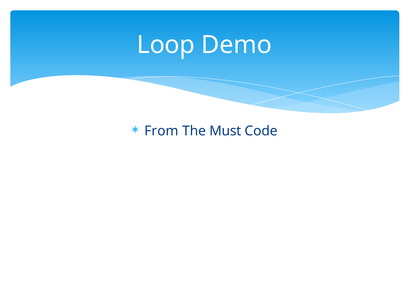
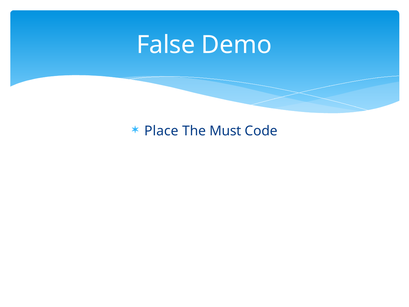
Loop: Loop -> False
From: From -> Place
